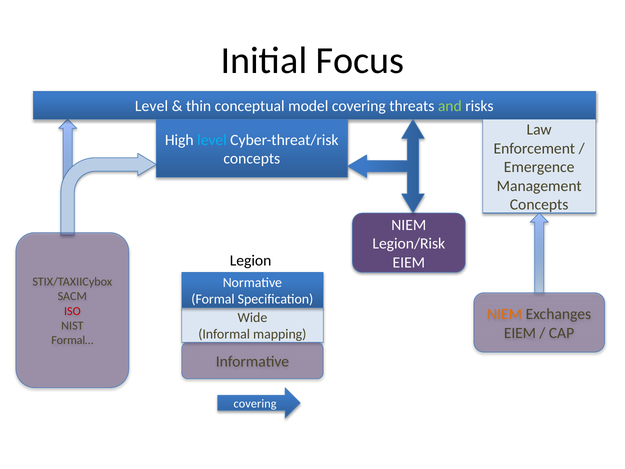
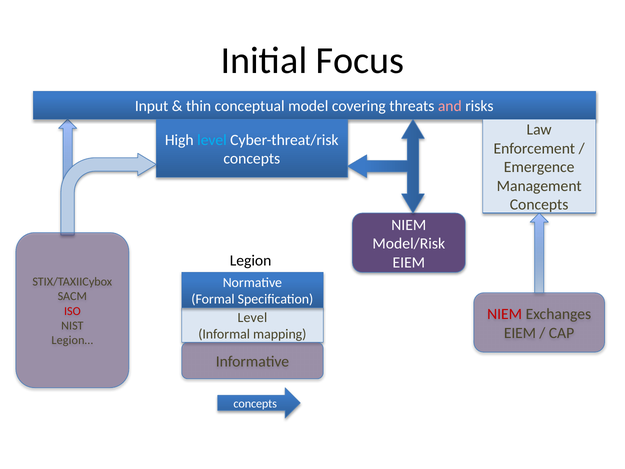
Level at (152, 106): Level -> Input
and colour: light green -> pink
Legion/Risk: Legion/Risk -> Model/Risk
NIEM at (505, 314) colour: orange -> red
Wide at (252, 317): Wide -> Level
Formal…: Formal… -> Legion…
covering at (255, 403): covering -> concepts
